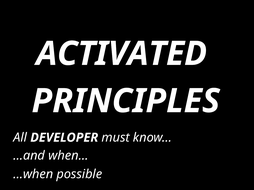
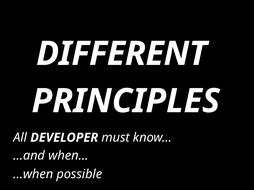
ACTIVATED: ACTIVATED -> DIFFERENT
